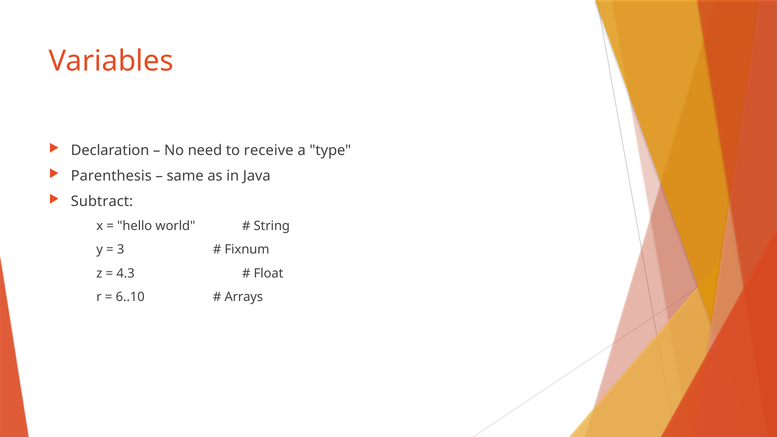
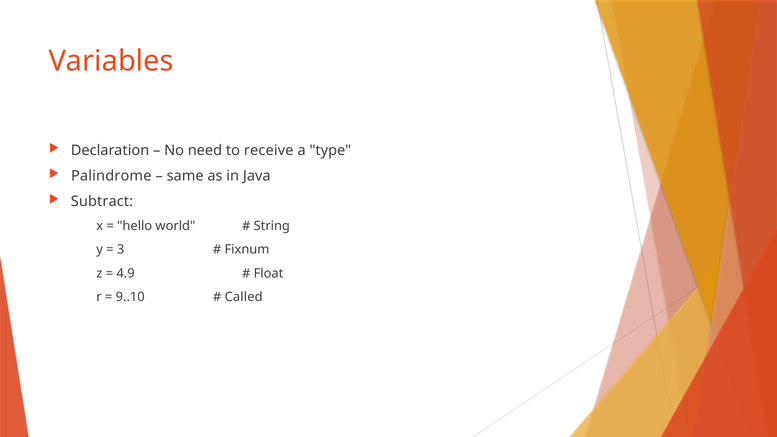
Parenthesis: Parenthesis -> Palindrome
4.3: 4.3 -> 4.9
6..10: 6..10 -> 9..10
Arrays: Arrays -> Called
